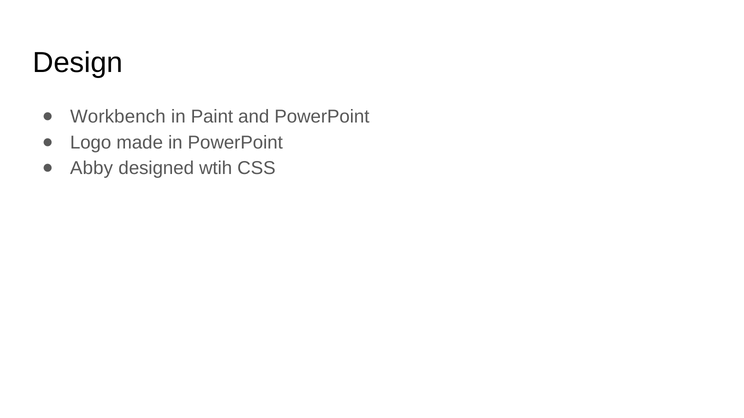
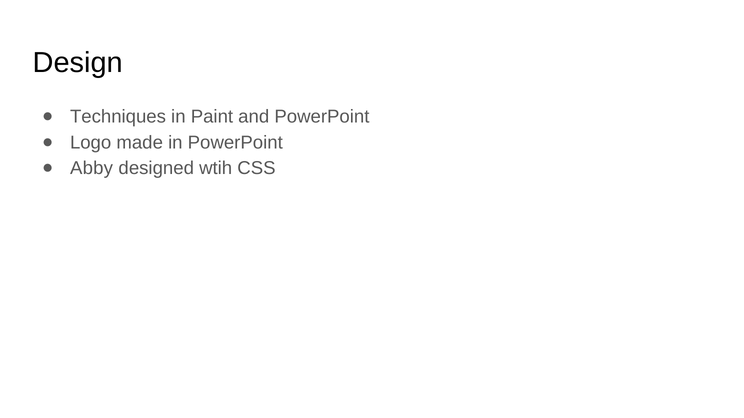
Workbench: Workbench -> Techniques
